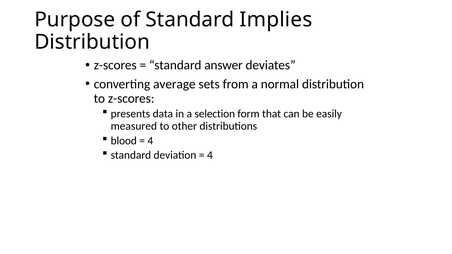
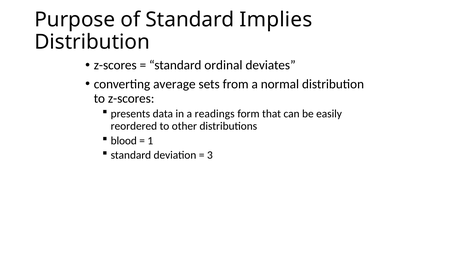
answer: answer -> ordinal
selection: selection -> readings
measured: measured -> reordered
4 at (150, 141): 4 -> 1
4 at (210, 155): 4 -> 3
